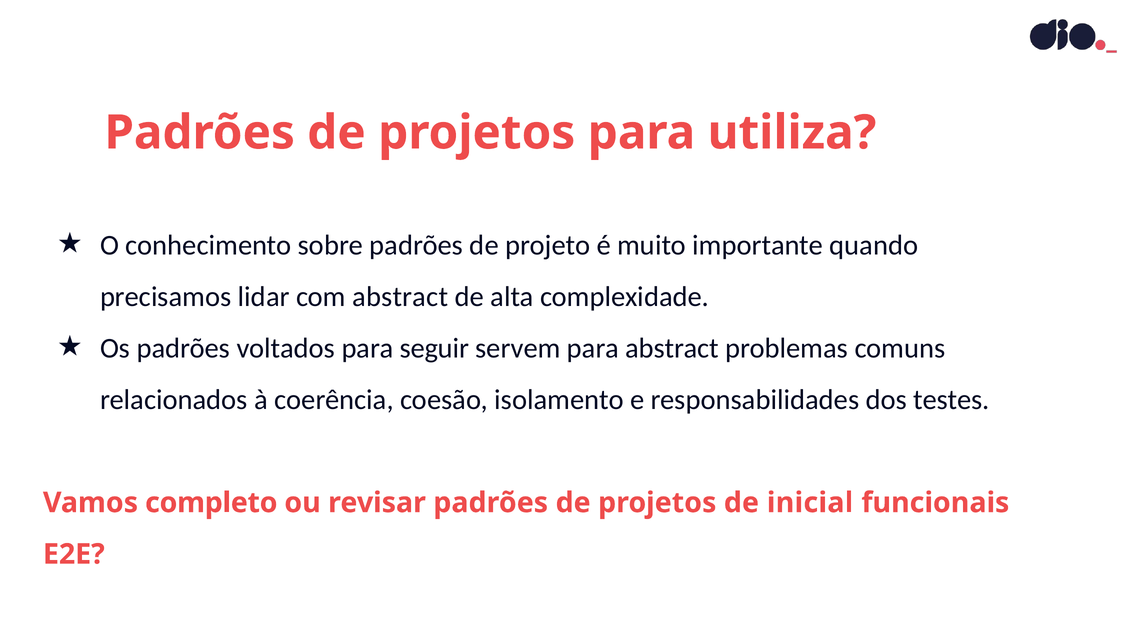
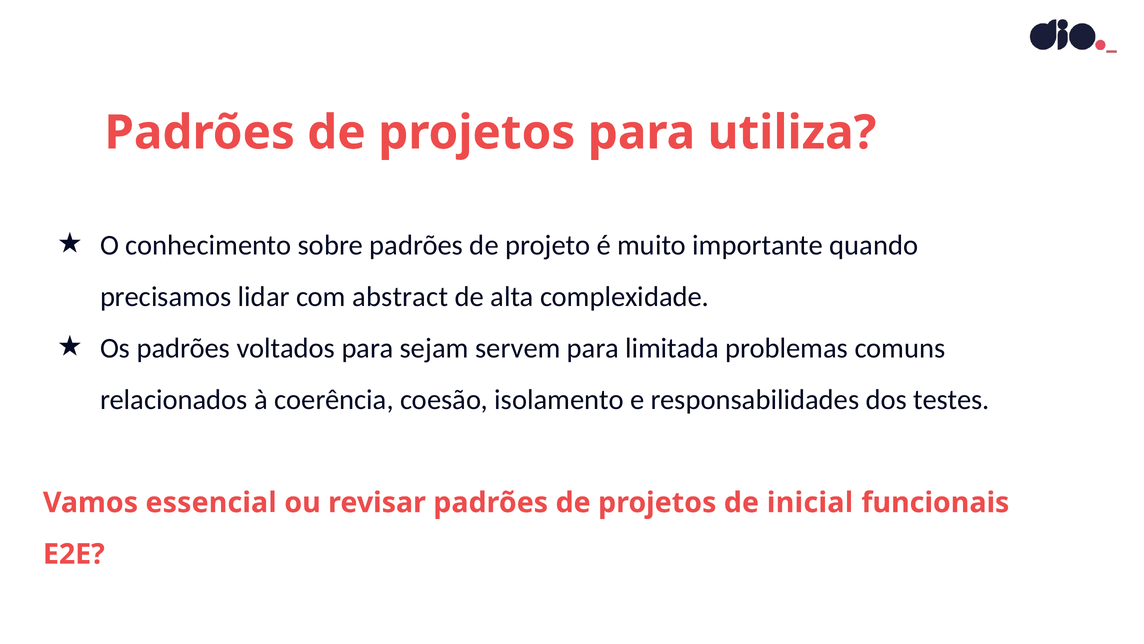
seguir: seguir -> sejam
para abstract: abstract -> limitada
completo: completo -> essencial
